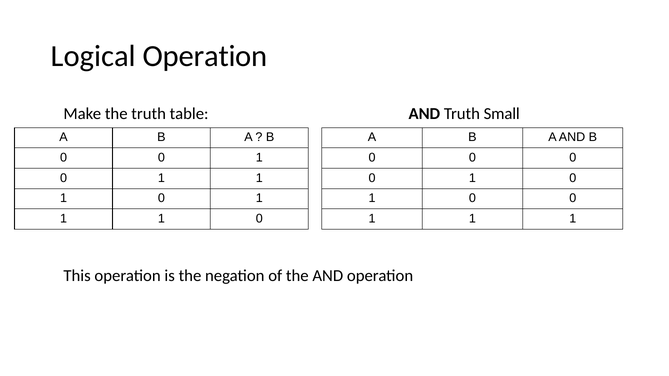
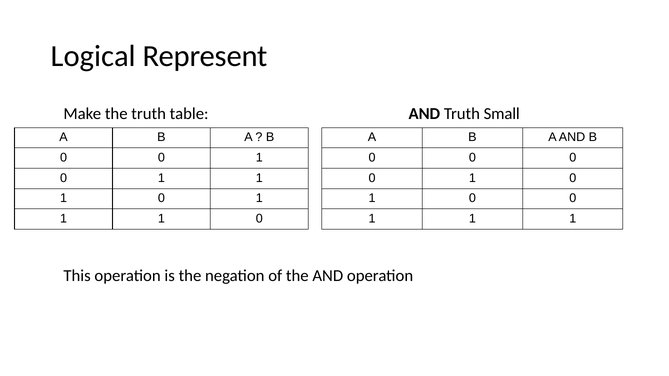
Logical Operation: Operation -> Represent
